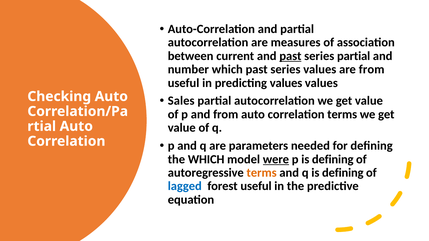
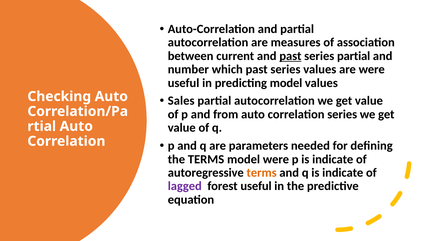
are from: from -> were
predicting values: values -> model
correlation terms: terms -> series
the WHICH: WHICH -> TERMS
were at (276, 159) underline: present -> none
p is defining: defining -> indicate
q is defining: defining -> indicate
lagged colour: blue -> purple
